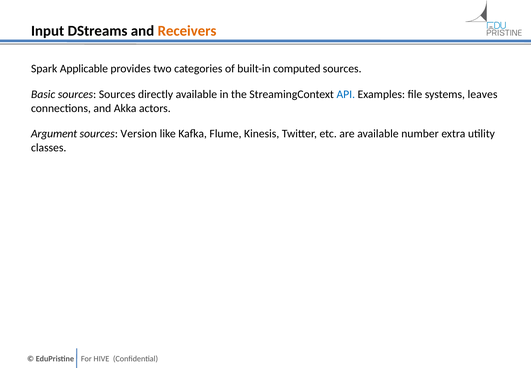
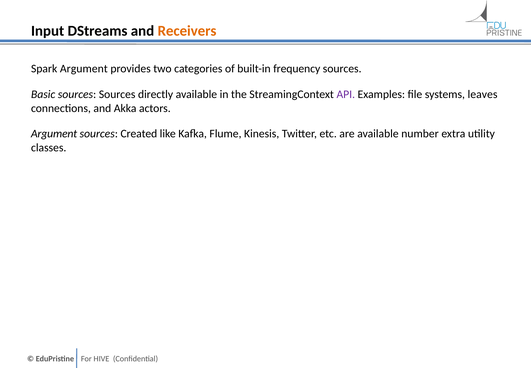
Spark Applicable: Applicable -> Argument
computed: computed -> frequency
API colour: blue -> purple
Version: Version -> Created
